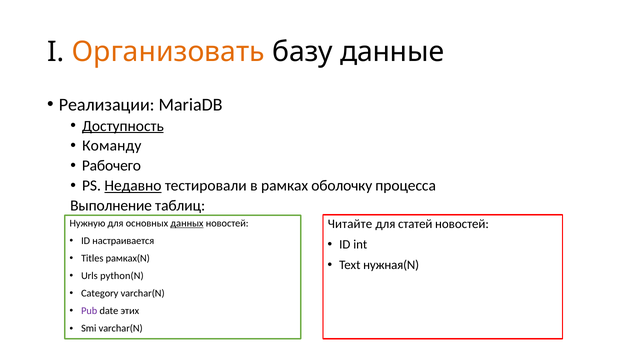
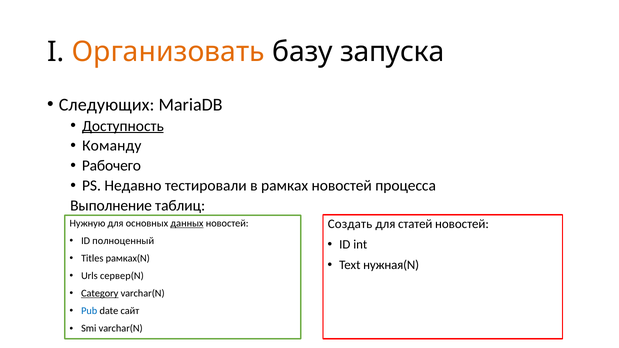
данные: данные -> запуска
Реализации: Реализации -> Следующих
Недавно underline: present -> none
рамках оболочку: оболочку -> новостей
Читайте: Читайте -> Создать
настраивается: настраивается -> полноценный
python(N: python(N -> сервер(N
Category underline: none -> present
Pub colour: purple -> blue
этих: этих -> сайт
